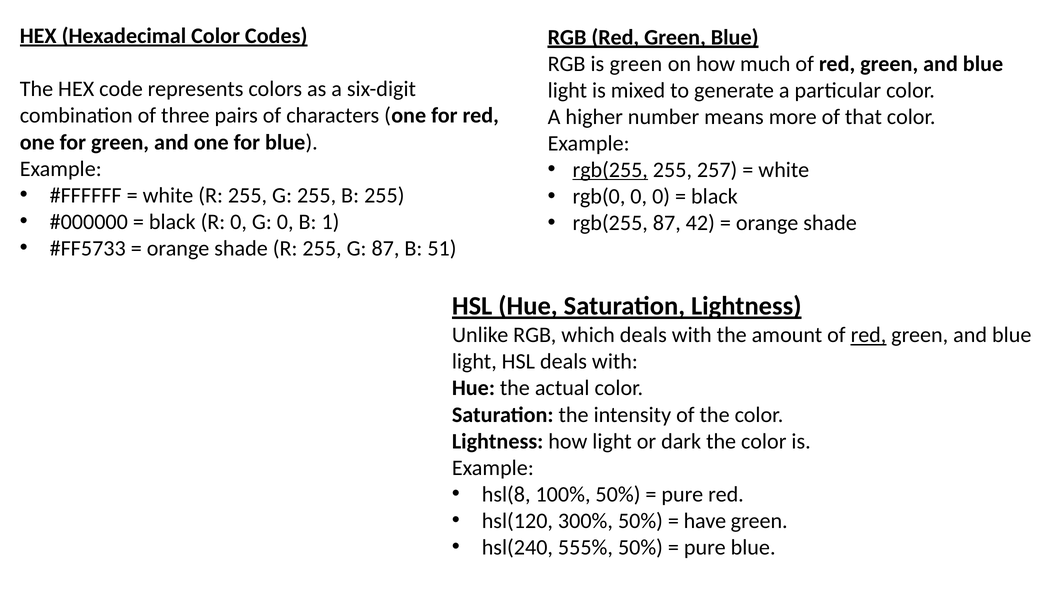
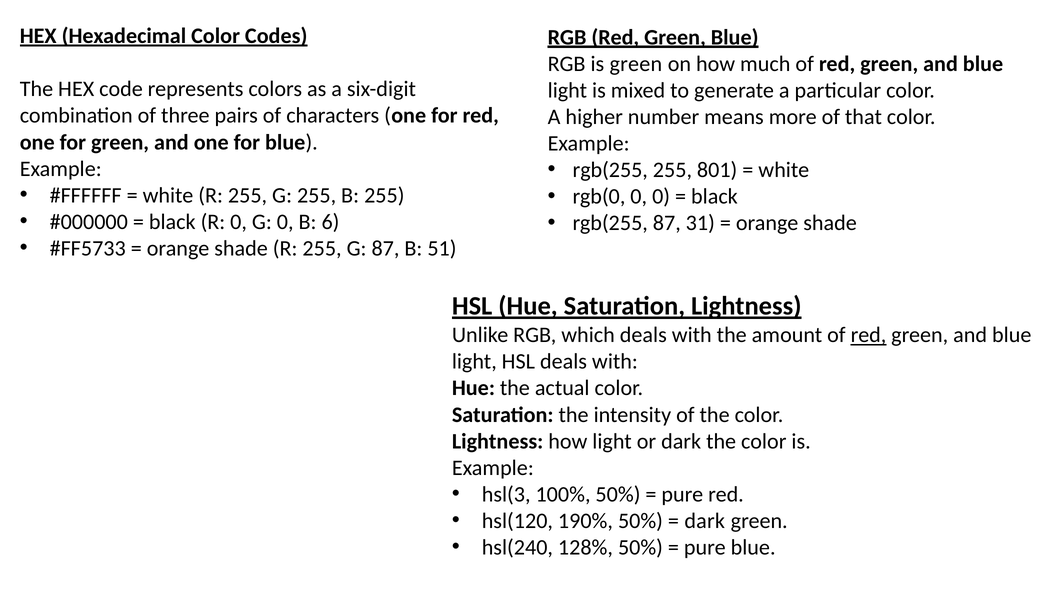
rgb(255 at (610, 170) underline: present -> none
257: 257 -> 801
1: 1 -> 6
42: 42 -> 31
hsl(8: hsl(8 -> hsl(3
300%: 300% -> 190%
have at (705, 521): have -> dark
555%: 555% -> 128%
